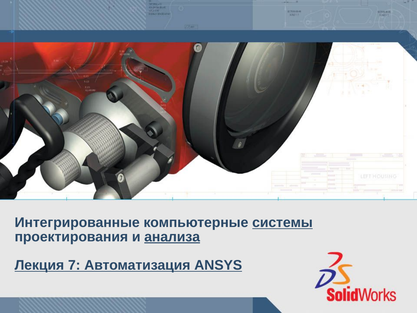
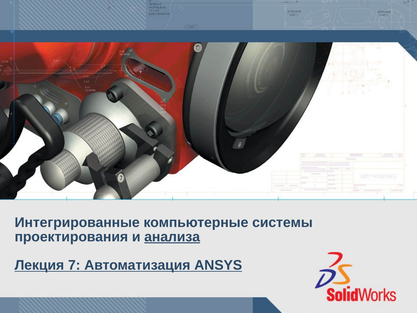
системы underline: present -> none
